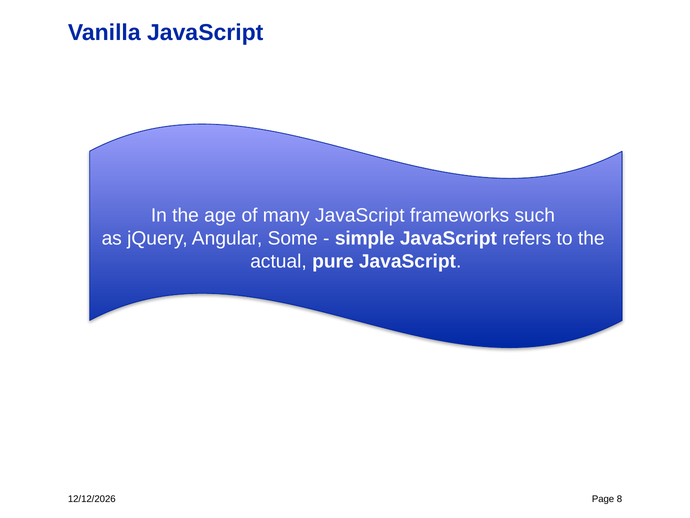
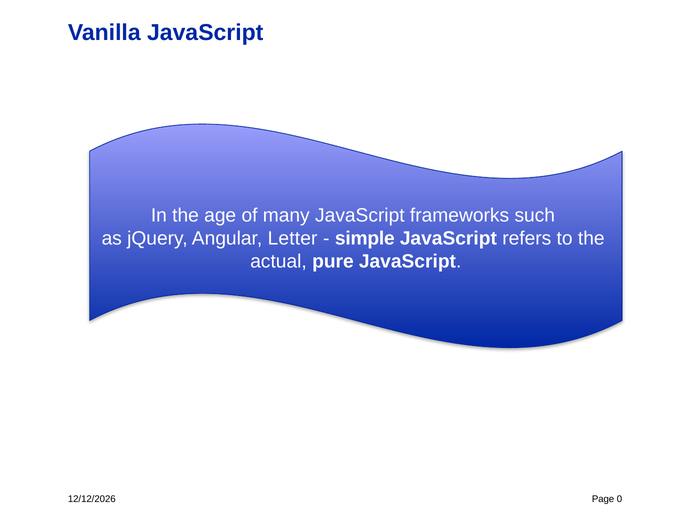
Some: Some -> Letter
8: 8 -> 0
